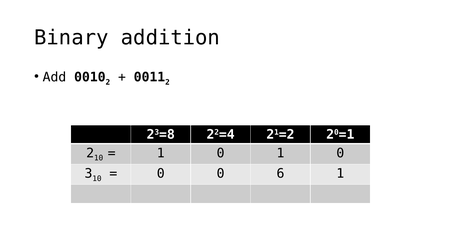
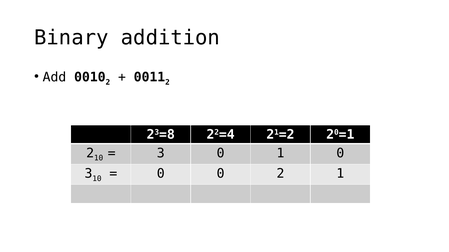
1 at (161, 153): 1 -> 3
0 6: 6 -> 2
